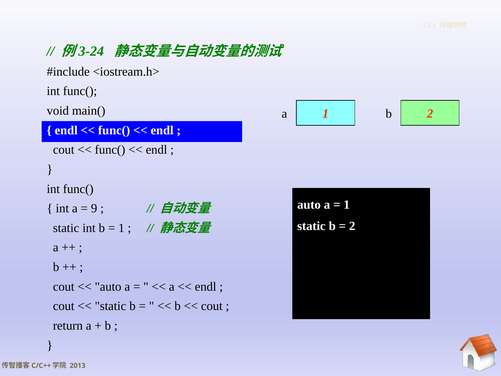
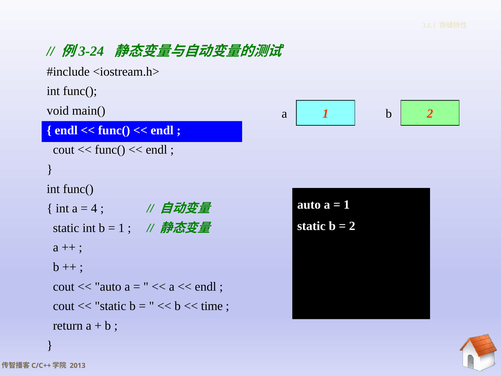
9 at (94, 208): 9 -> 4
cout at (212, 306): cout -> time
